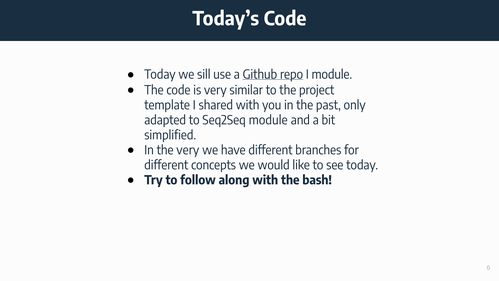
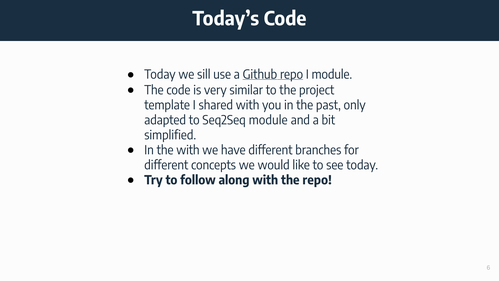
the very: very -> with
the bash: bash -> repo
